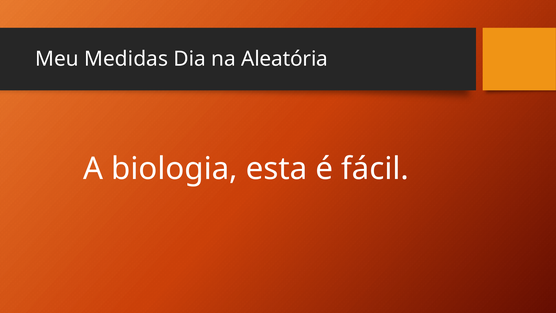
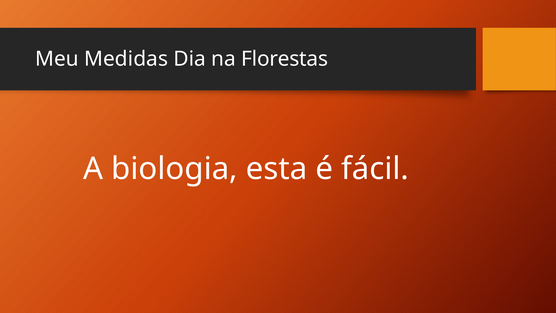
Aleatória: Aleatória -> Florestas
